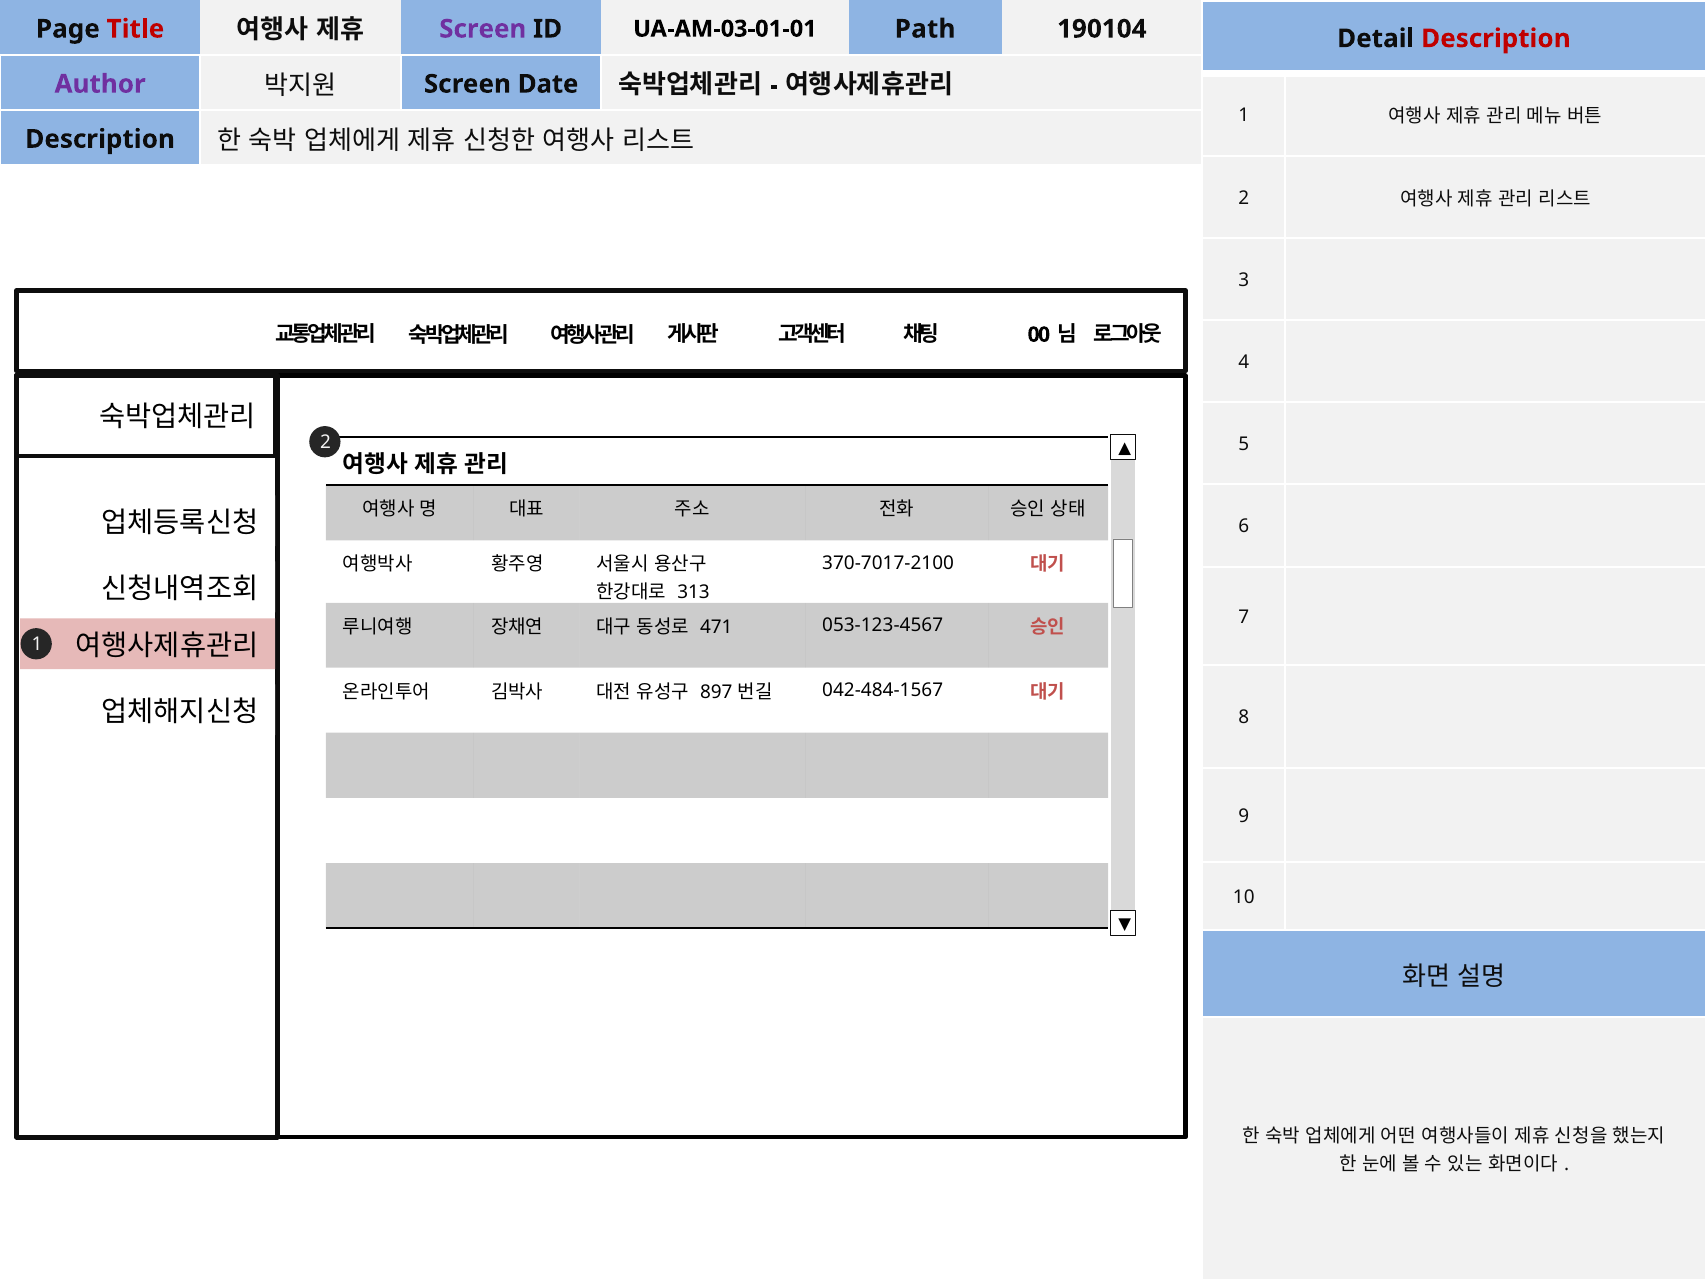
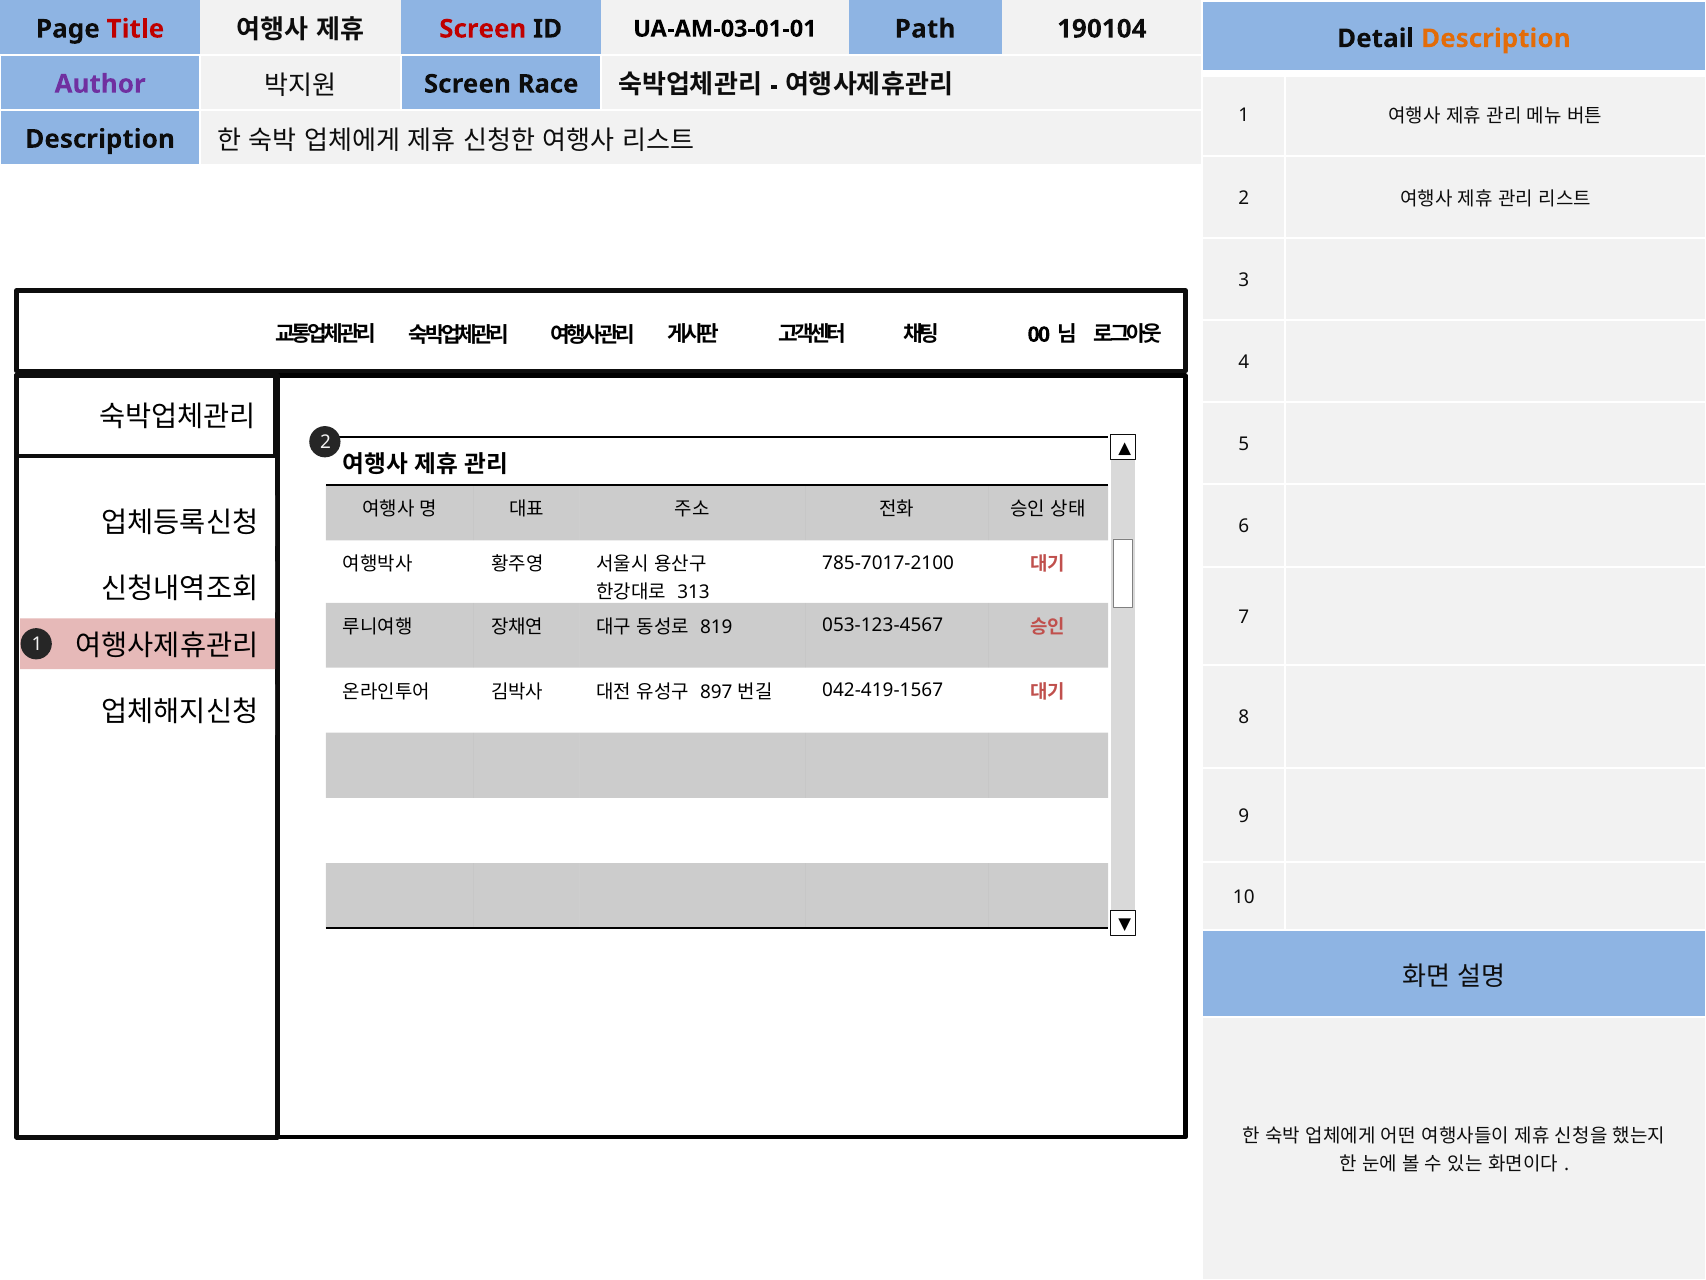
Screen at (483, 29) colour: purple -> red
Description at (1496, 39) colour: red -> orange
Date: Date -> Race
370-7017-2100: 370-7017-2100 -> 785-7017-2100
471: 471 -> 819
042-484-1567: 042-484-1567 -> 042-419-1567
